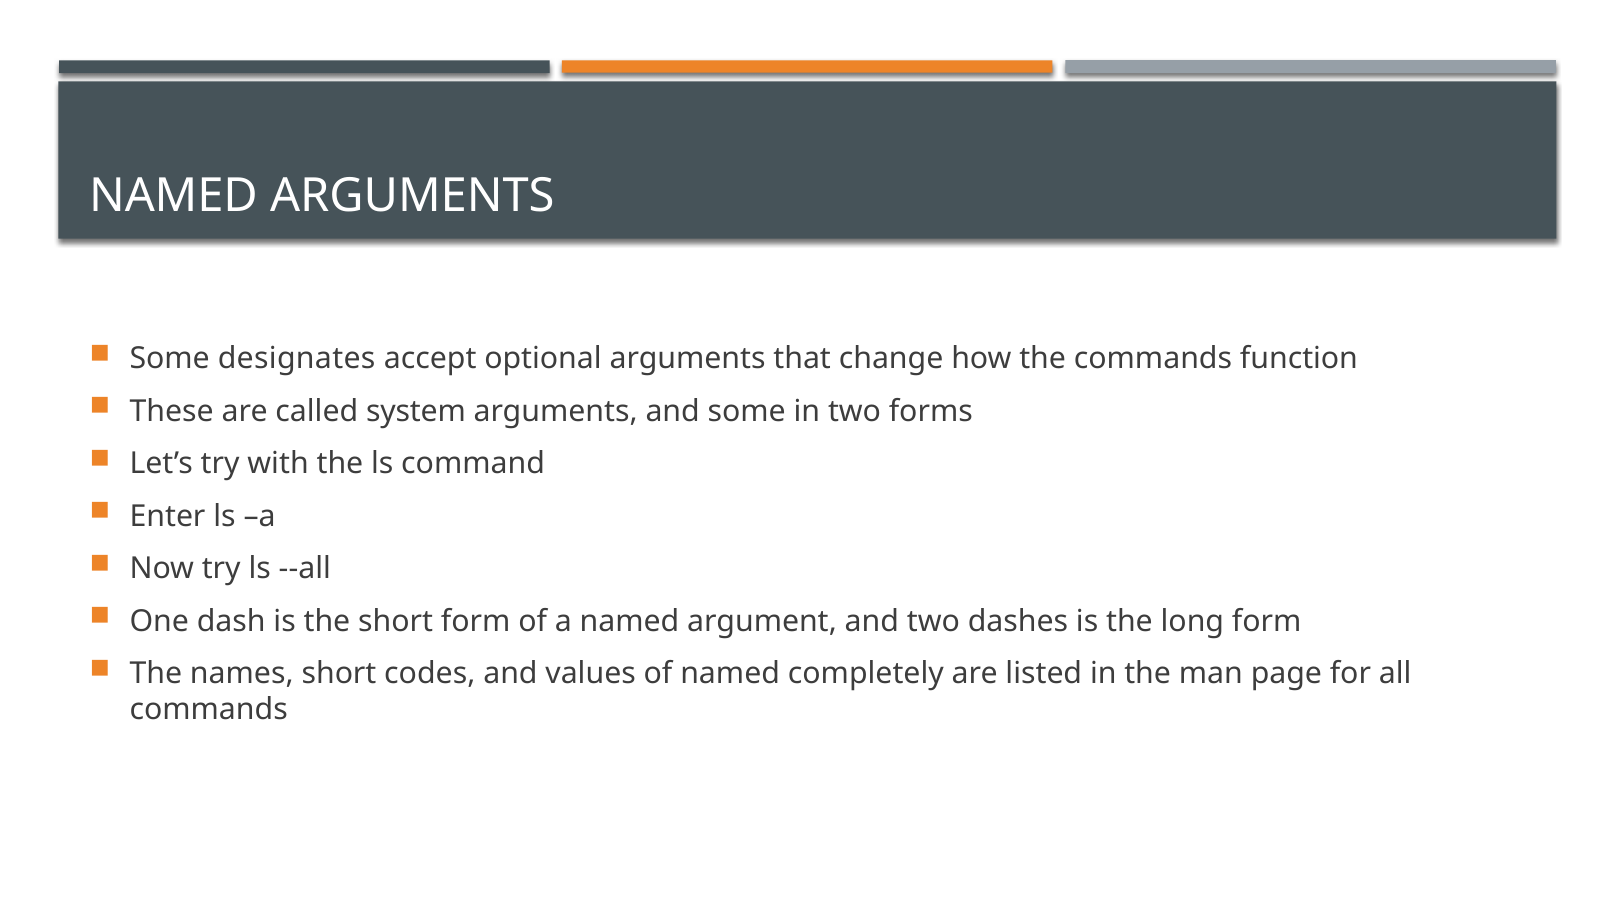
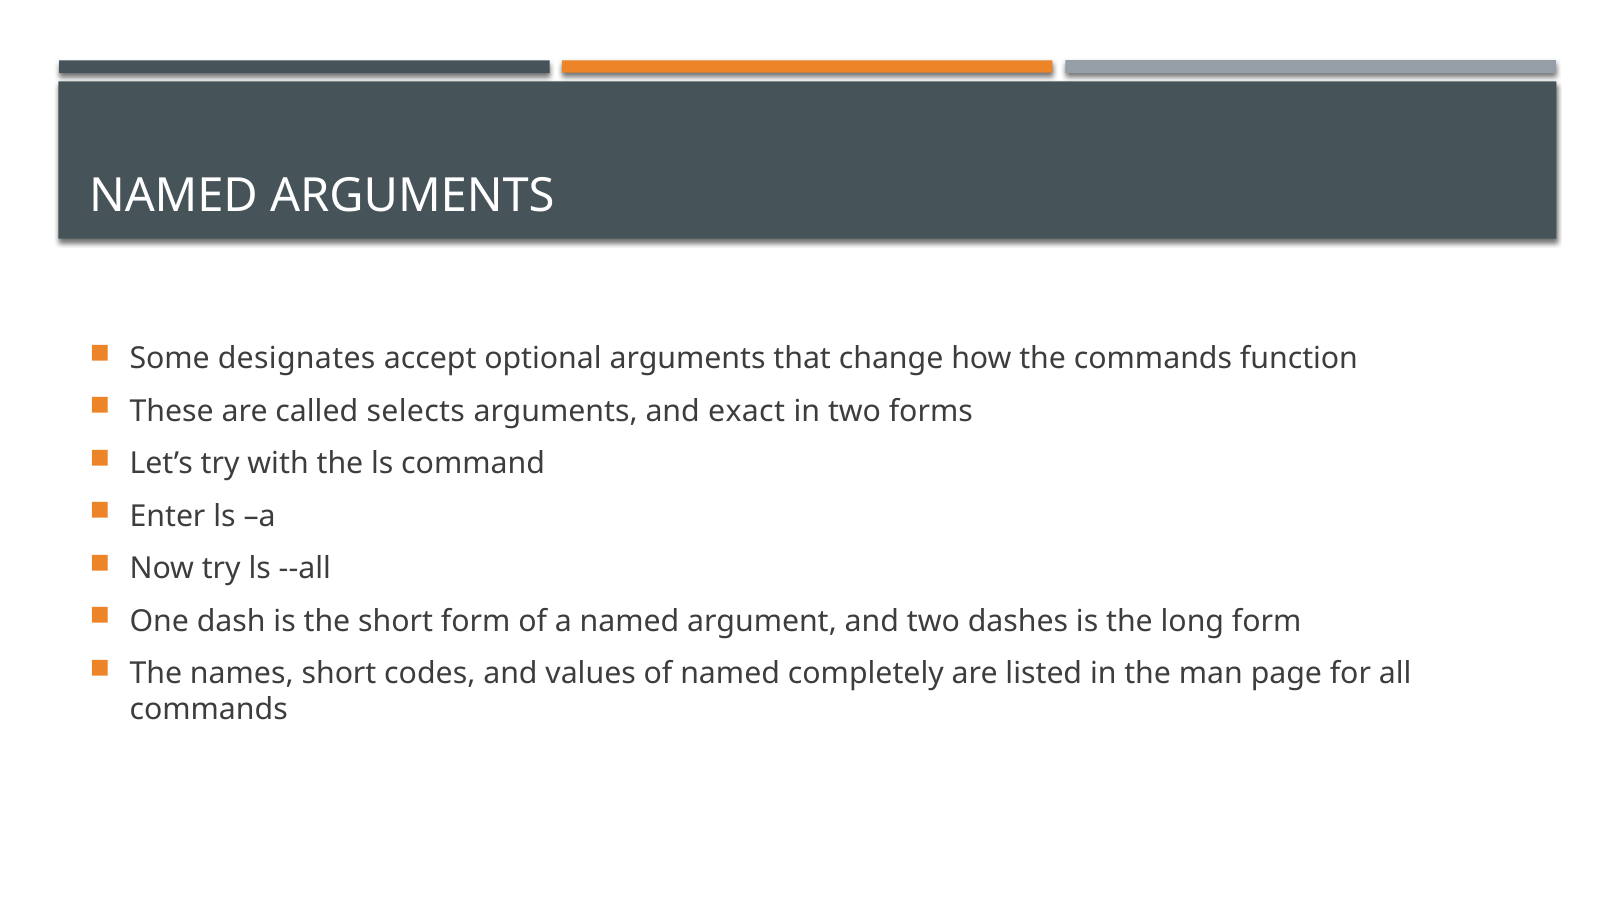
system: system -> selects
and some: some -> exact
